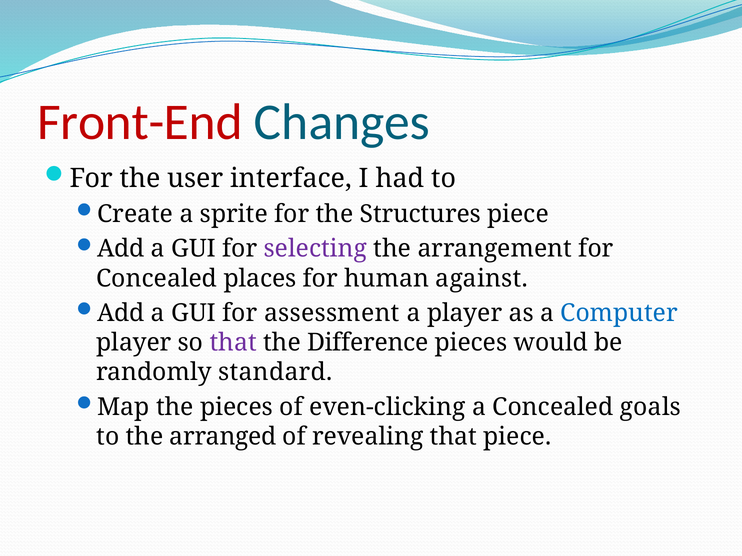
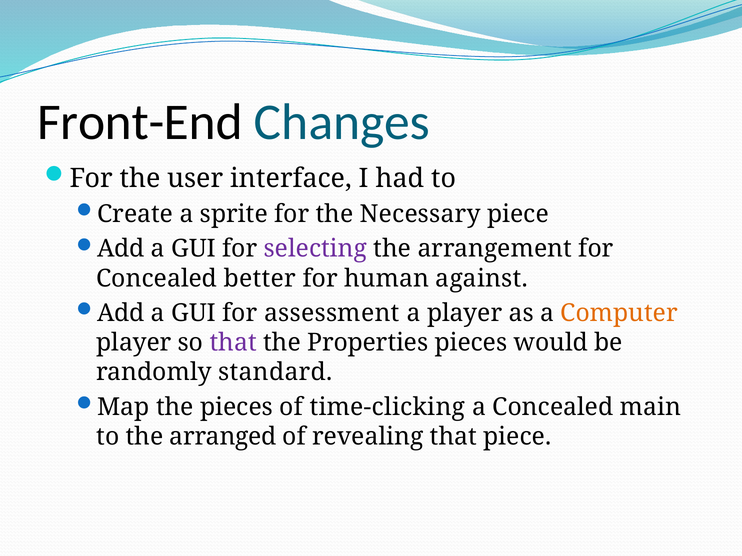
Front-End colour: red -> black
Structures: Structures -> Necessary
places: places -> better
Computer colour: blue -> orange
Difference: Difference -> Properties
even-clicking: even-clicking -> time-clicking
goals: goals -> main
